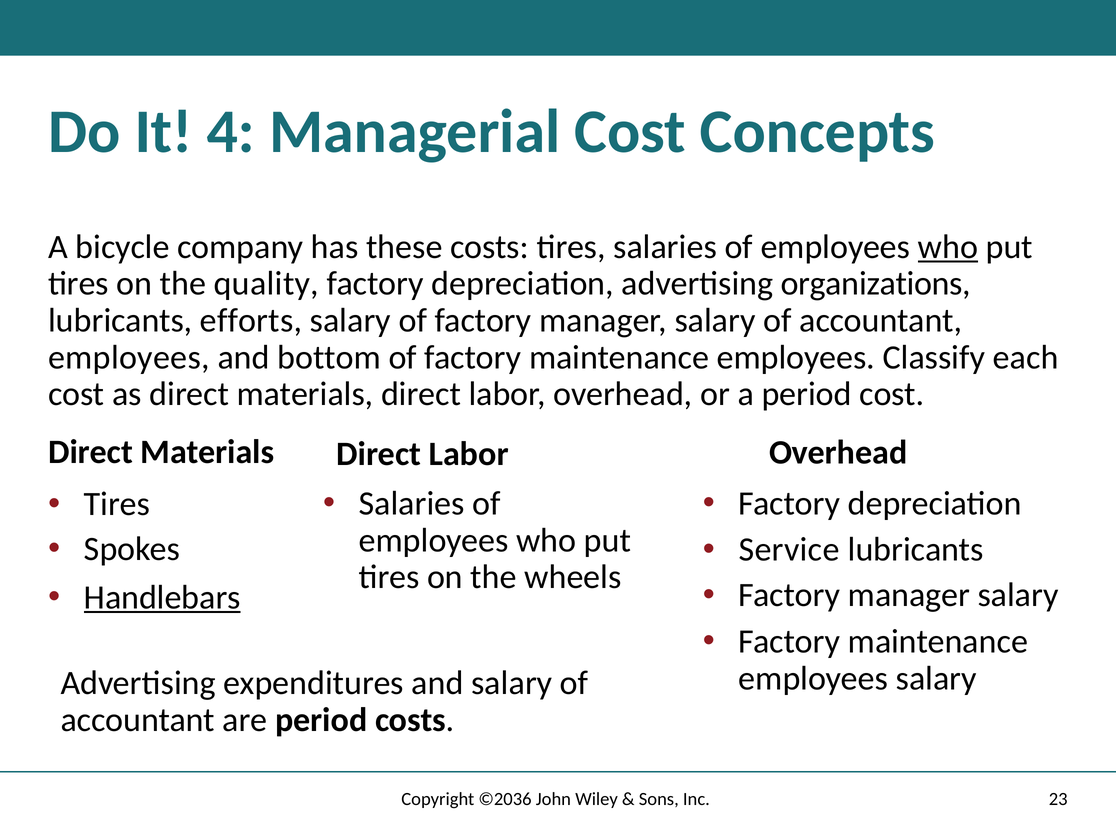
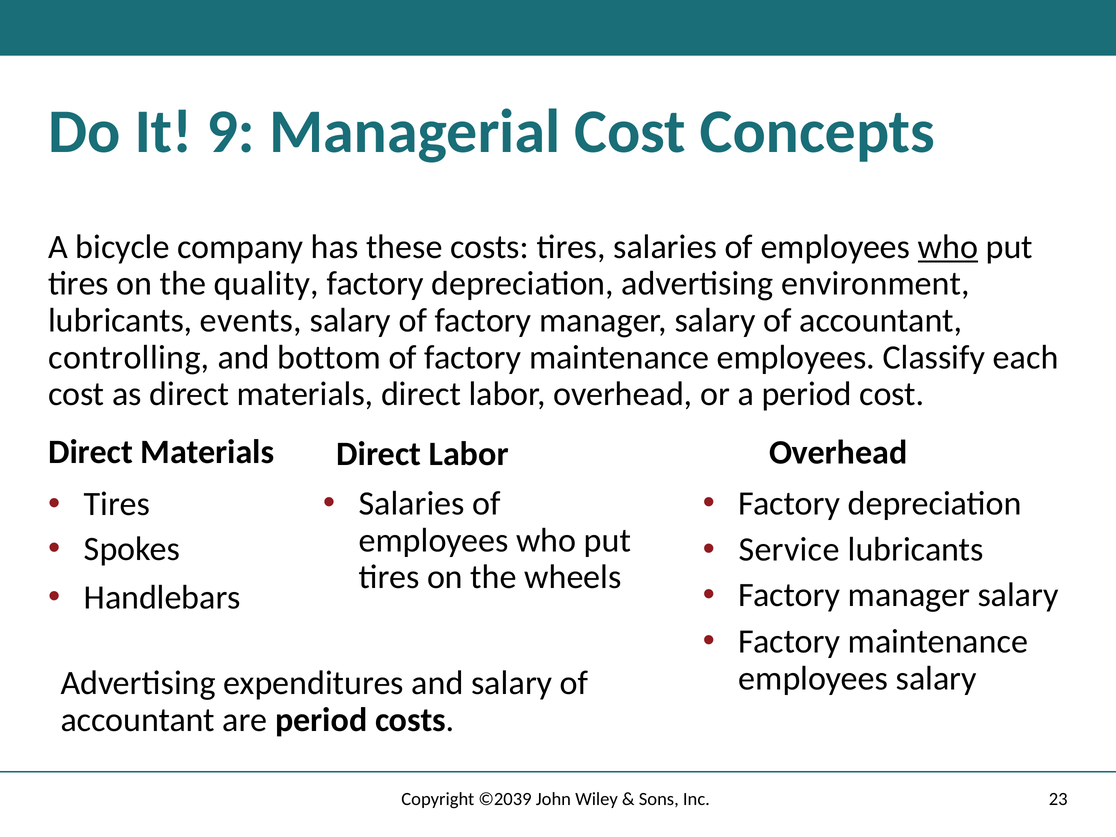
4: 4 -> 9
organizations: organizations -> environment
efforts: efforts -> events
employees at (129, 357): employees -> controlling
Handlebars underline: present -> none
©2036: ©2036 -> ©2039
